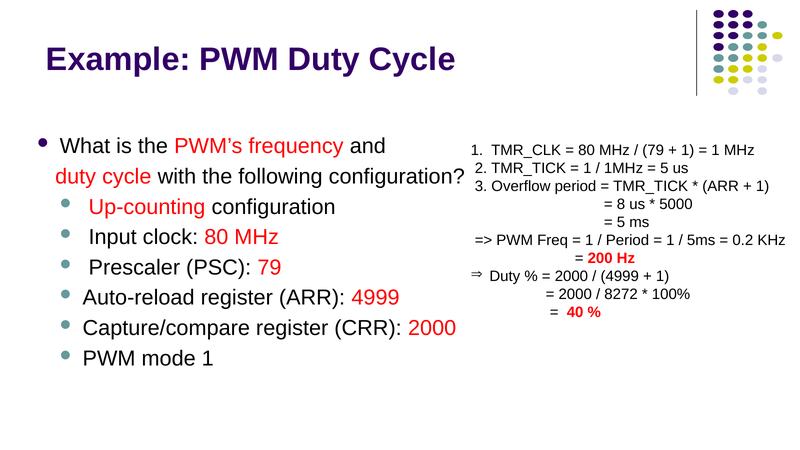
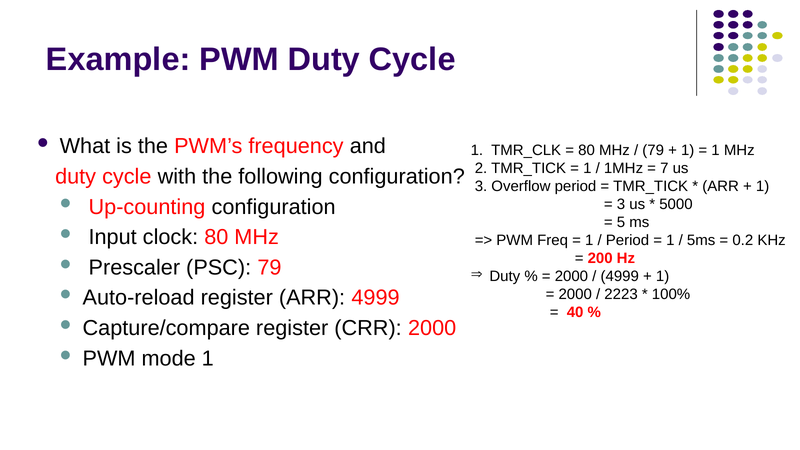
5 at (664, 168): 5 -> 7
8 at (621, 204): 8 -> 3
8272: 8272 -> 2223
